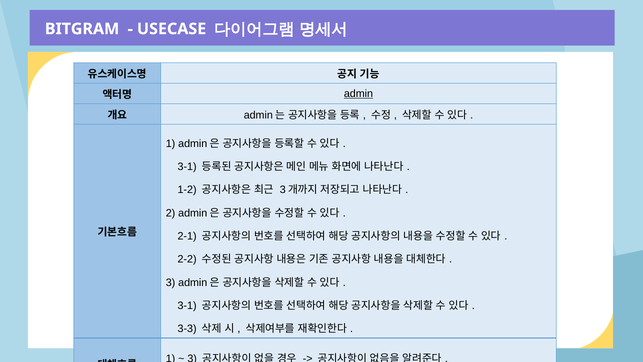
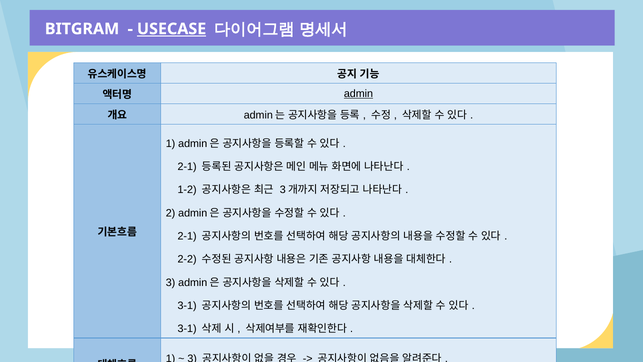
USECASE underline: none -> present
3-1 at (187, 167): 3-1 -> 2-1
3-3 at (187, 329): 3-3 -> 3-1
